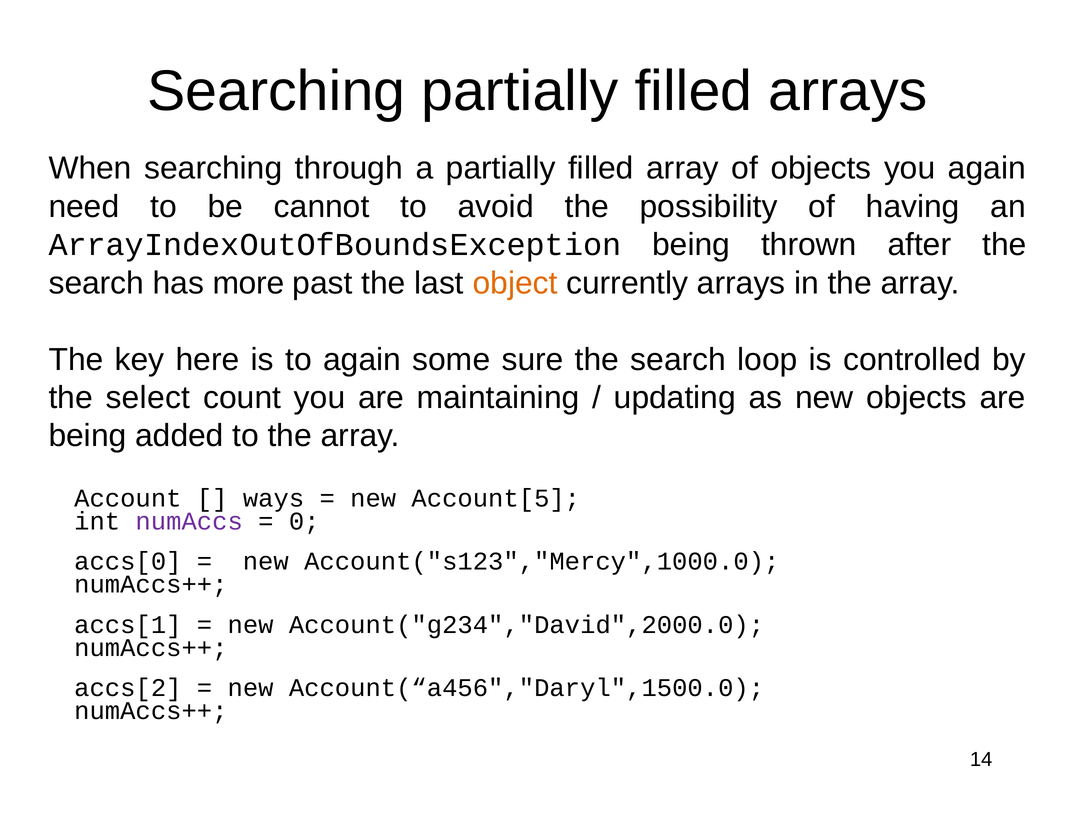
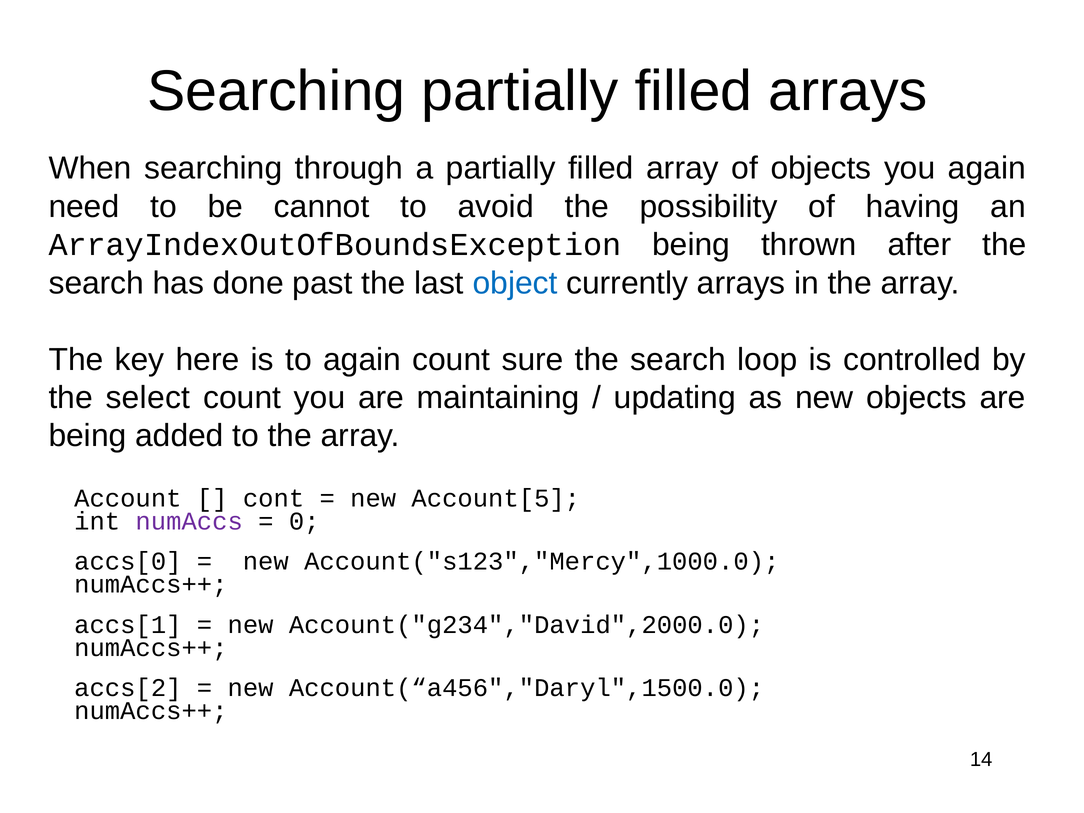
more: more -> done
object colour: orange -> blue
again some: some -> count
ways: ways -> cont
